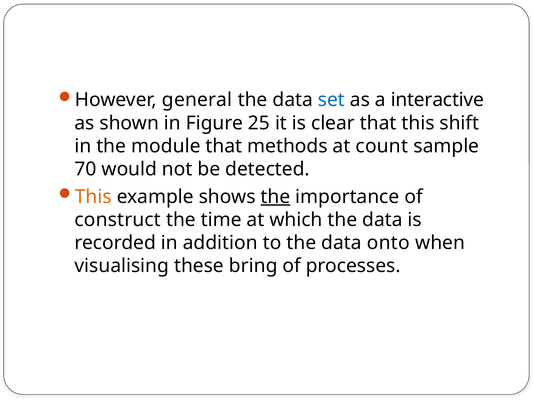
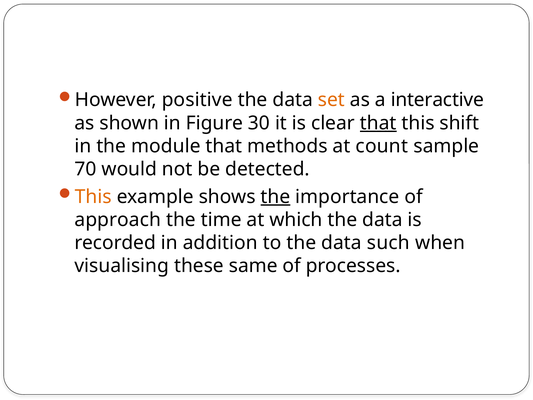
general: general -> positive
set colour: blue -> orange
25: 25 -> 30
that at (378, 123) underline: none -> present
construct: construct -> approach
onto: onto -> such
bring: bring -> same
